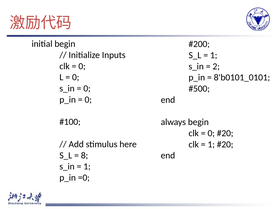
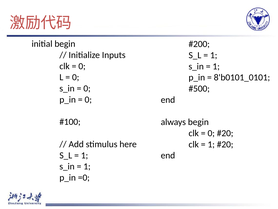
2 at (216, 66): 2 -> 1
8 at (85, 155): 8 -> 1
